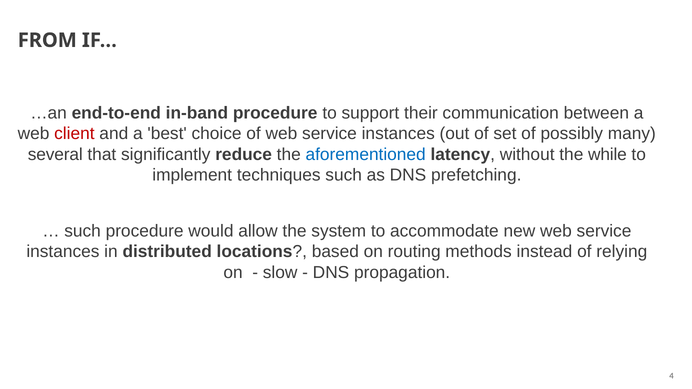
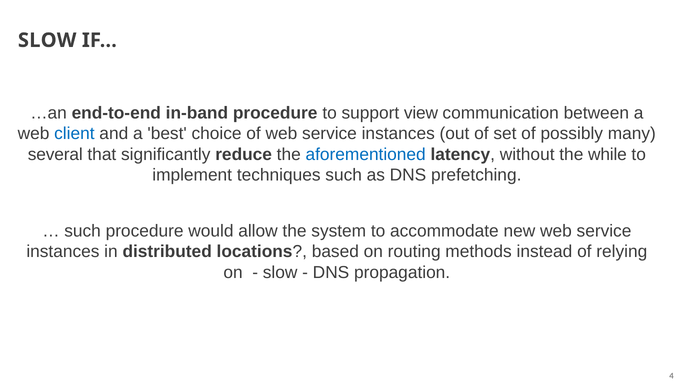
FROM at (47, 40): FROM -> SLOW
their: their -> view
client colour: red -> blue
